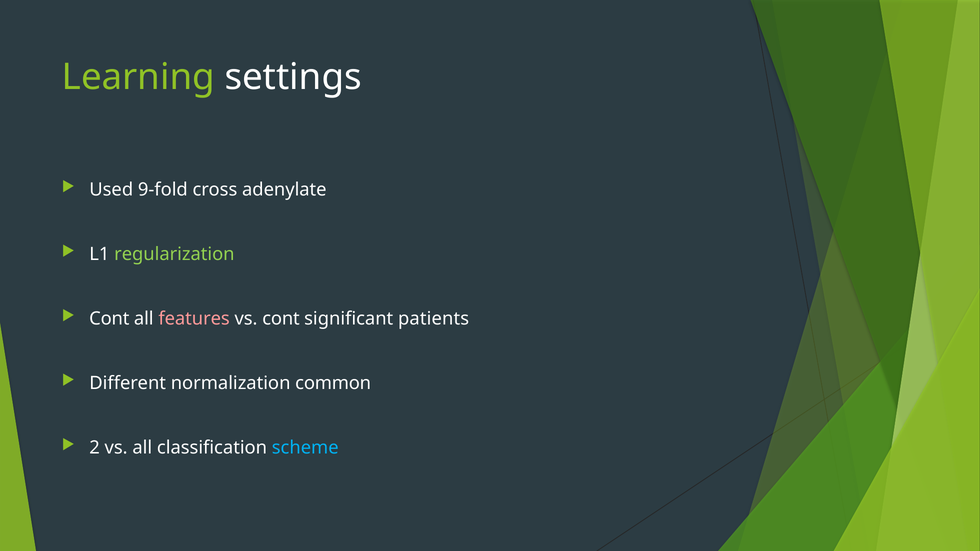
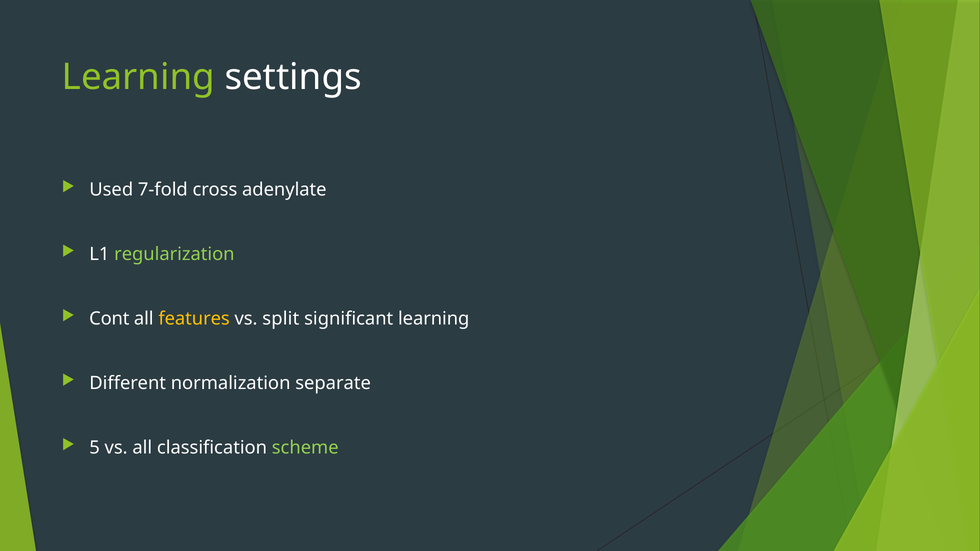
9-fold: 9-fold -> 7-fold
features colour: pink -> yellow
vs cont: cont -> split
significant patients: patients -> learning
common: common -> separate
2: 2 -> 5
scheme colour: light blue -> light green
